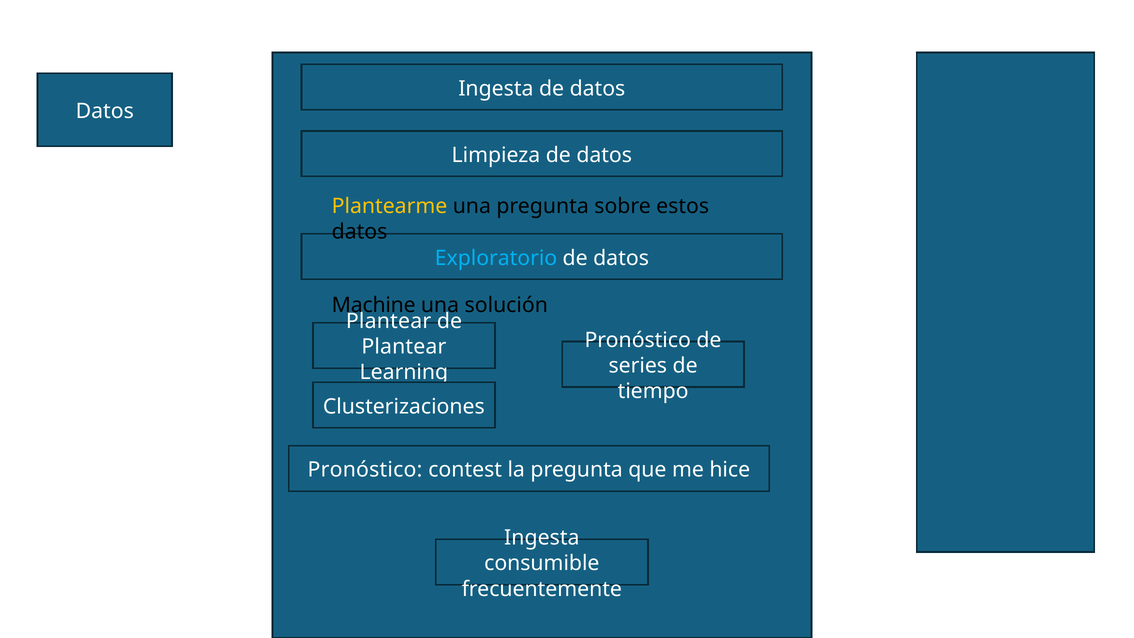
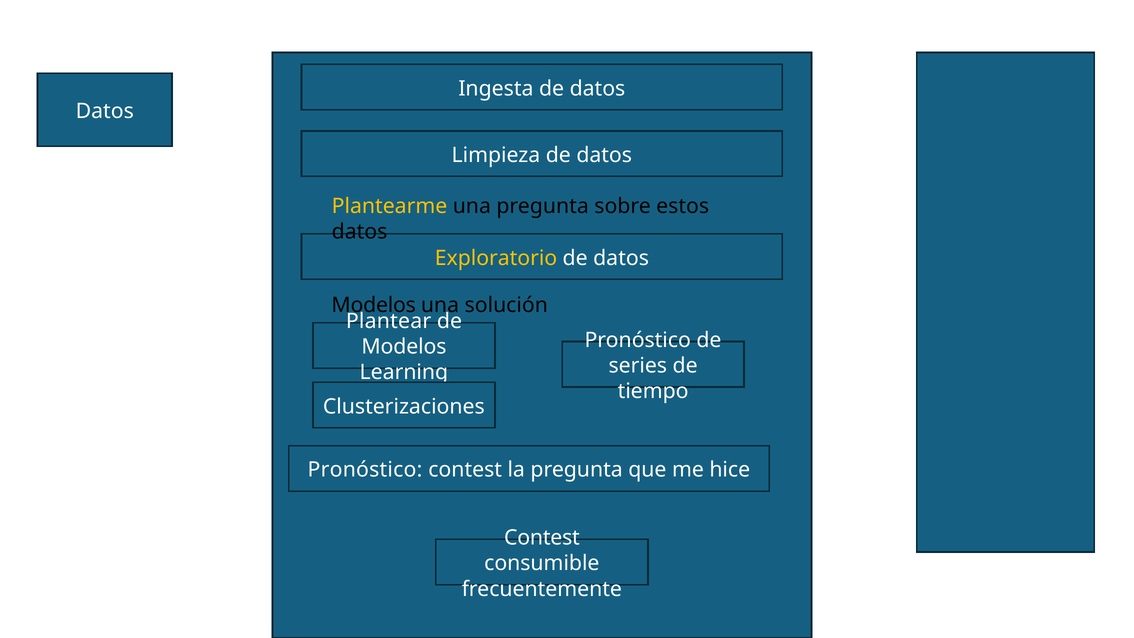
Exploratorio colour: light blue -> yellow
Machine at (374, 305): Machine -> Modelos
Plantear at (404, 347): Plantear -> Modelos
Ingesta at (542, 538): Ingesta -> Contest
